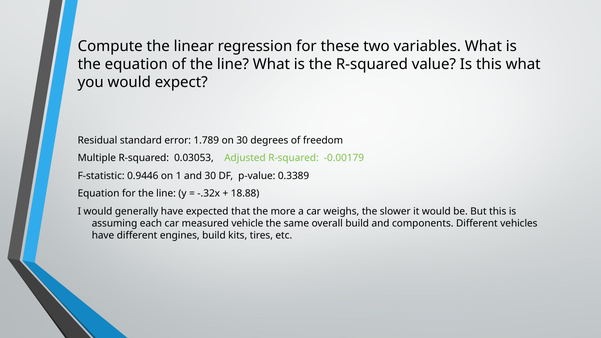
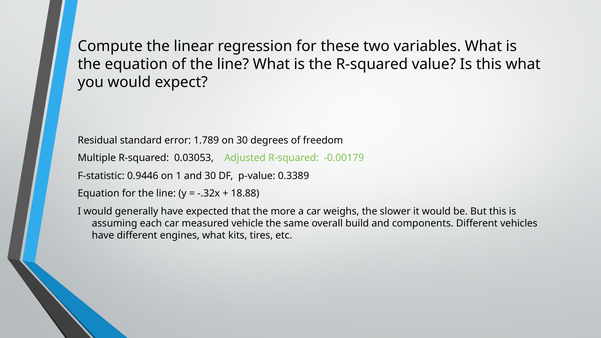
engines build: build -> what
